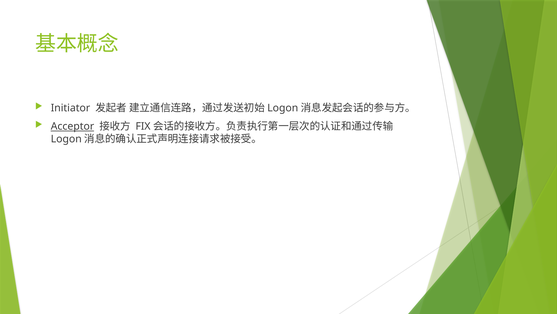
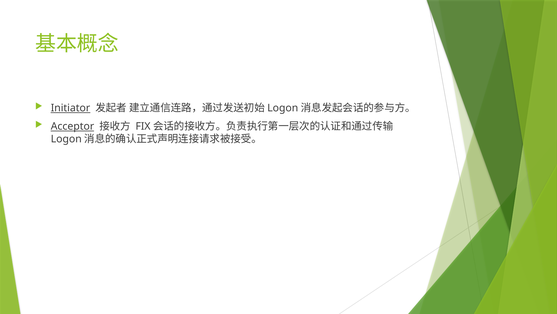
Initiator underline: none -> present
